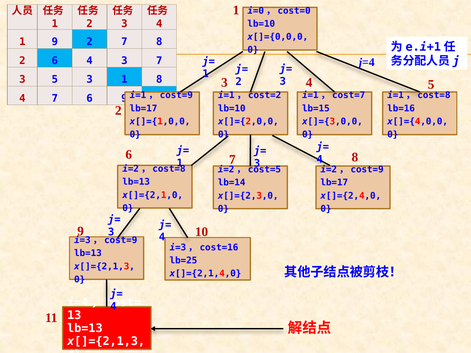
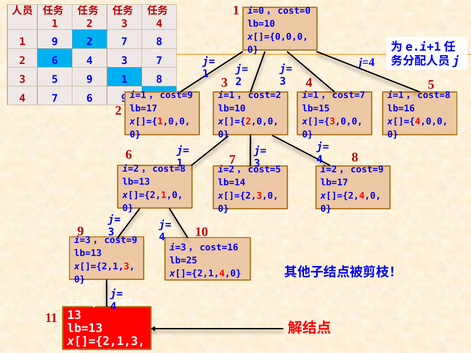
5 3: 3 -> 9
